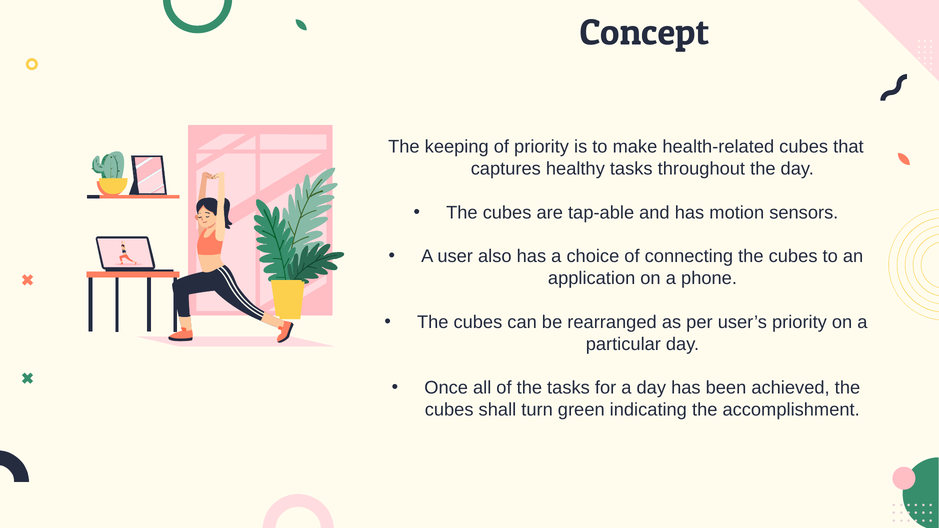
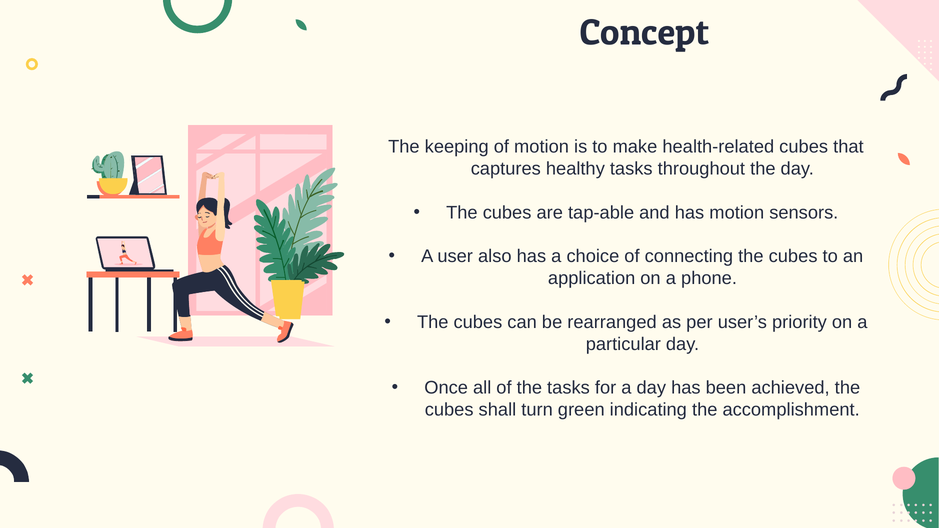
of priority: priority -> motion
